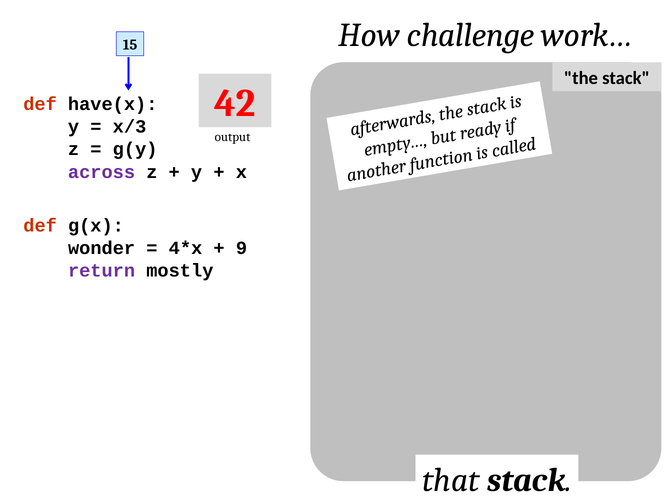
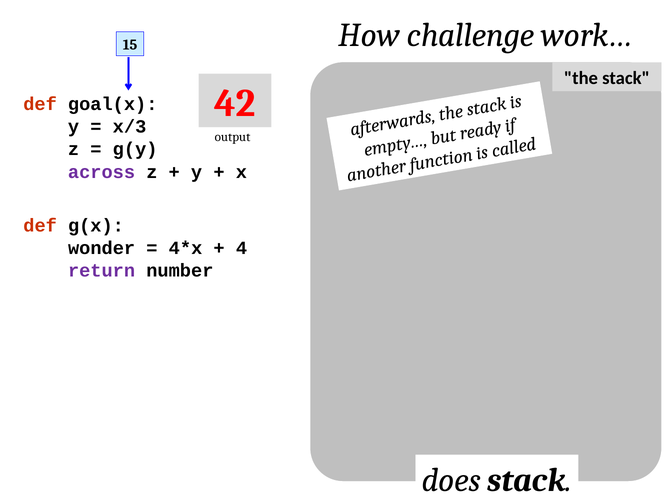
have(x: have(x -> goal(x
9: 9 -> 4
mostly: mostly -> number
that: that -> does
